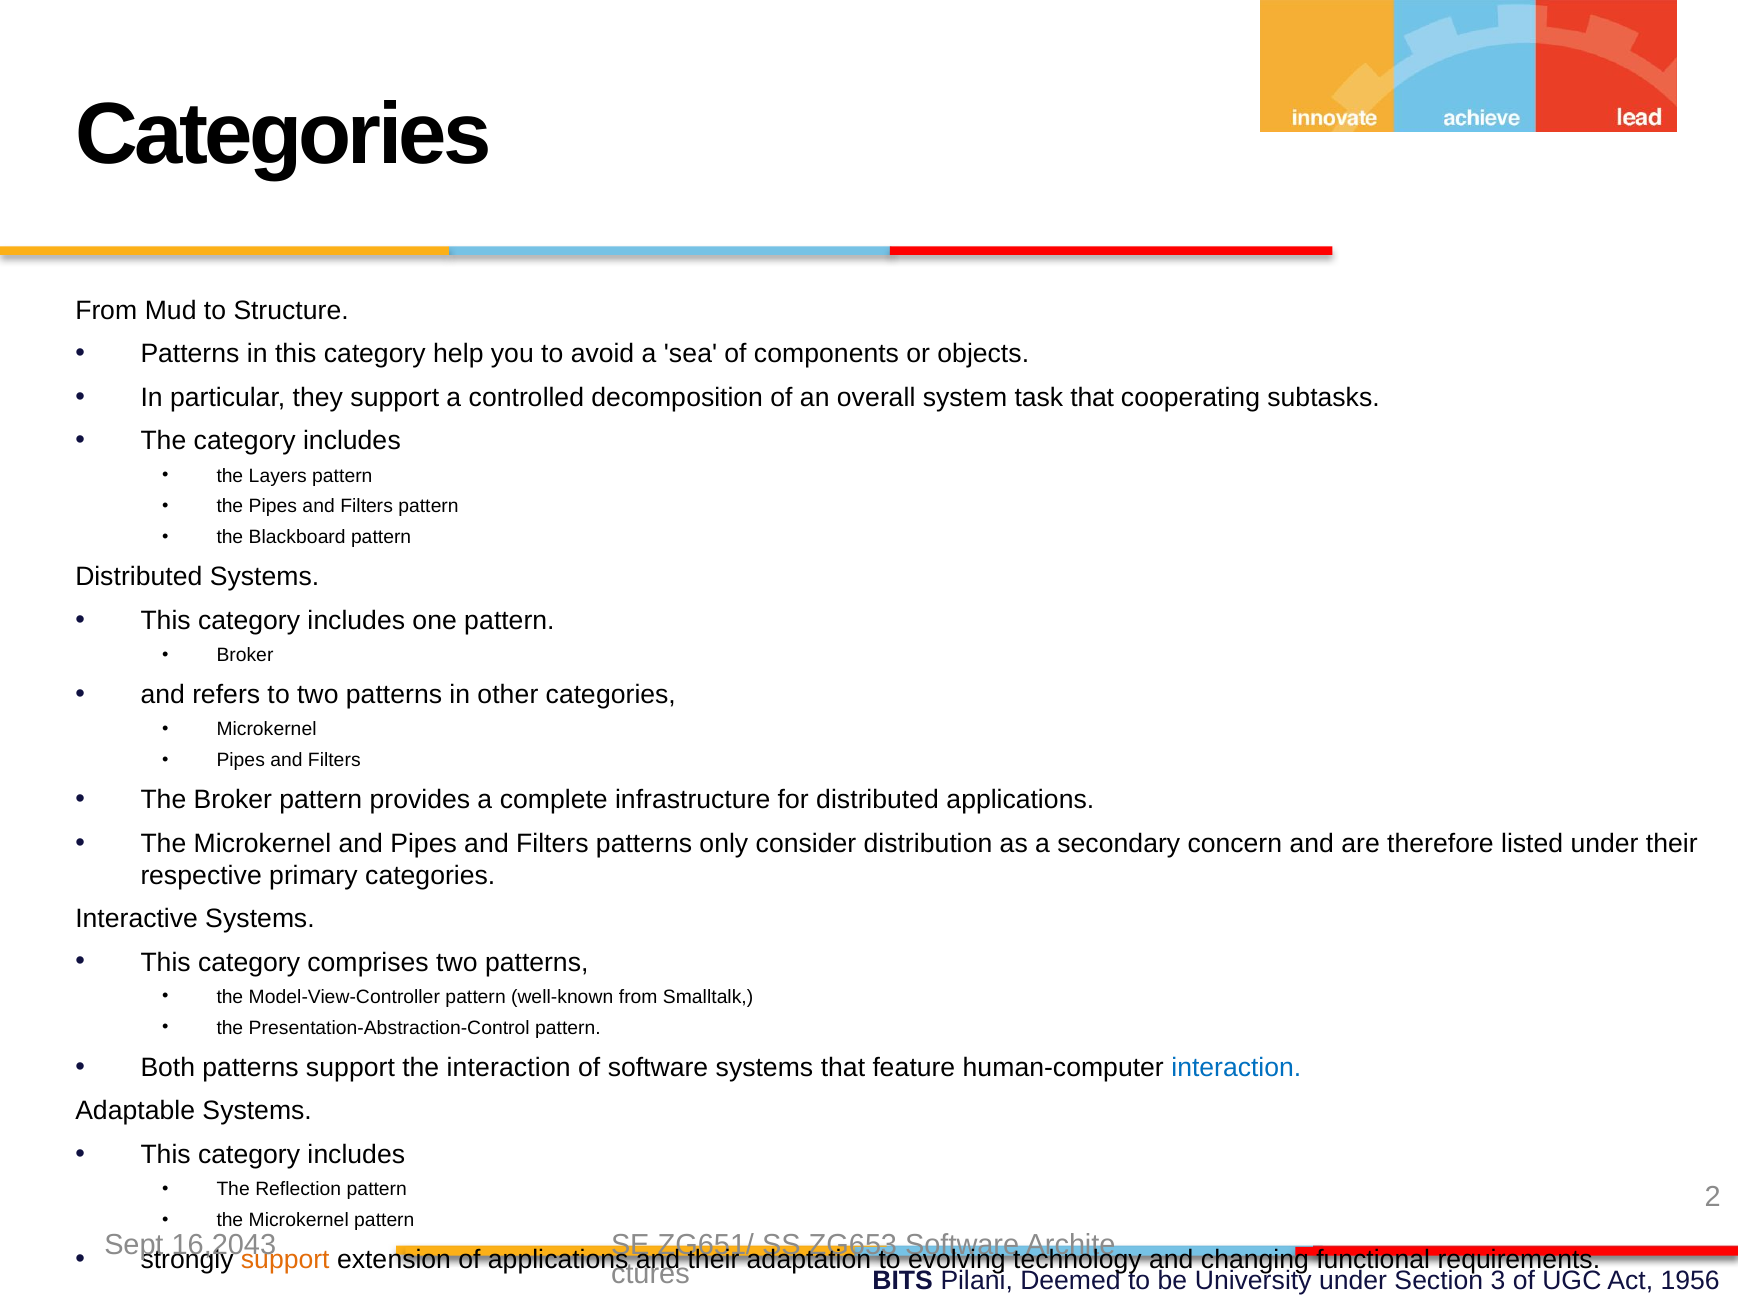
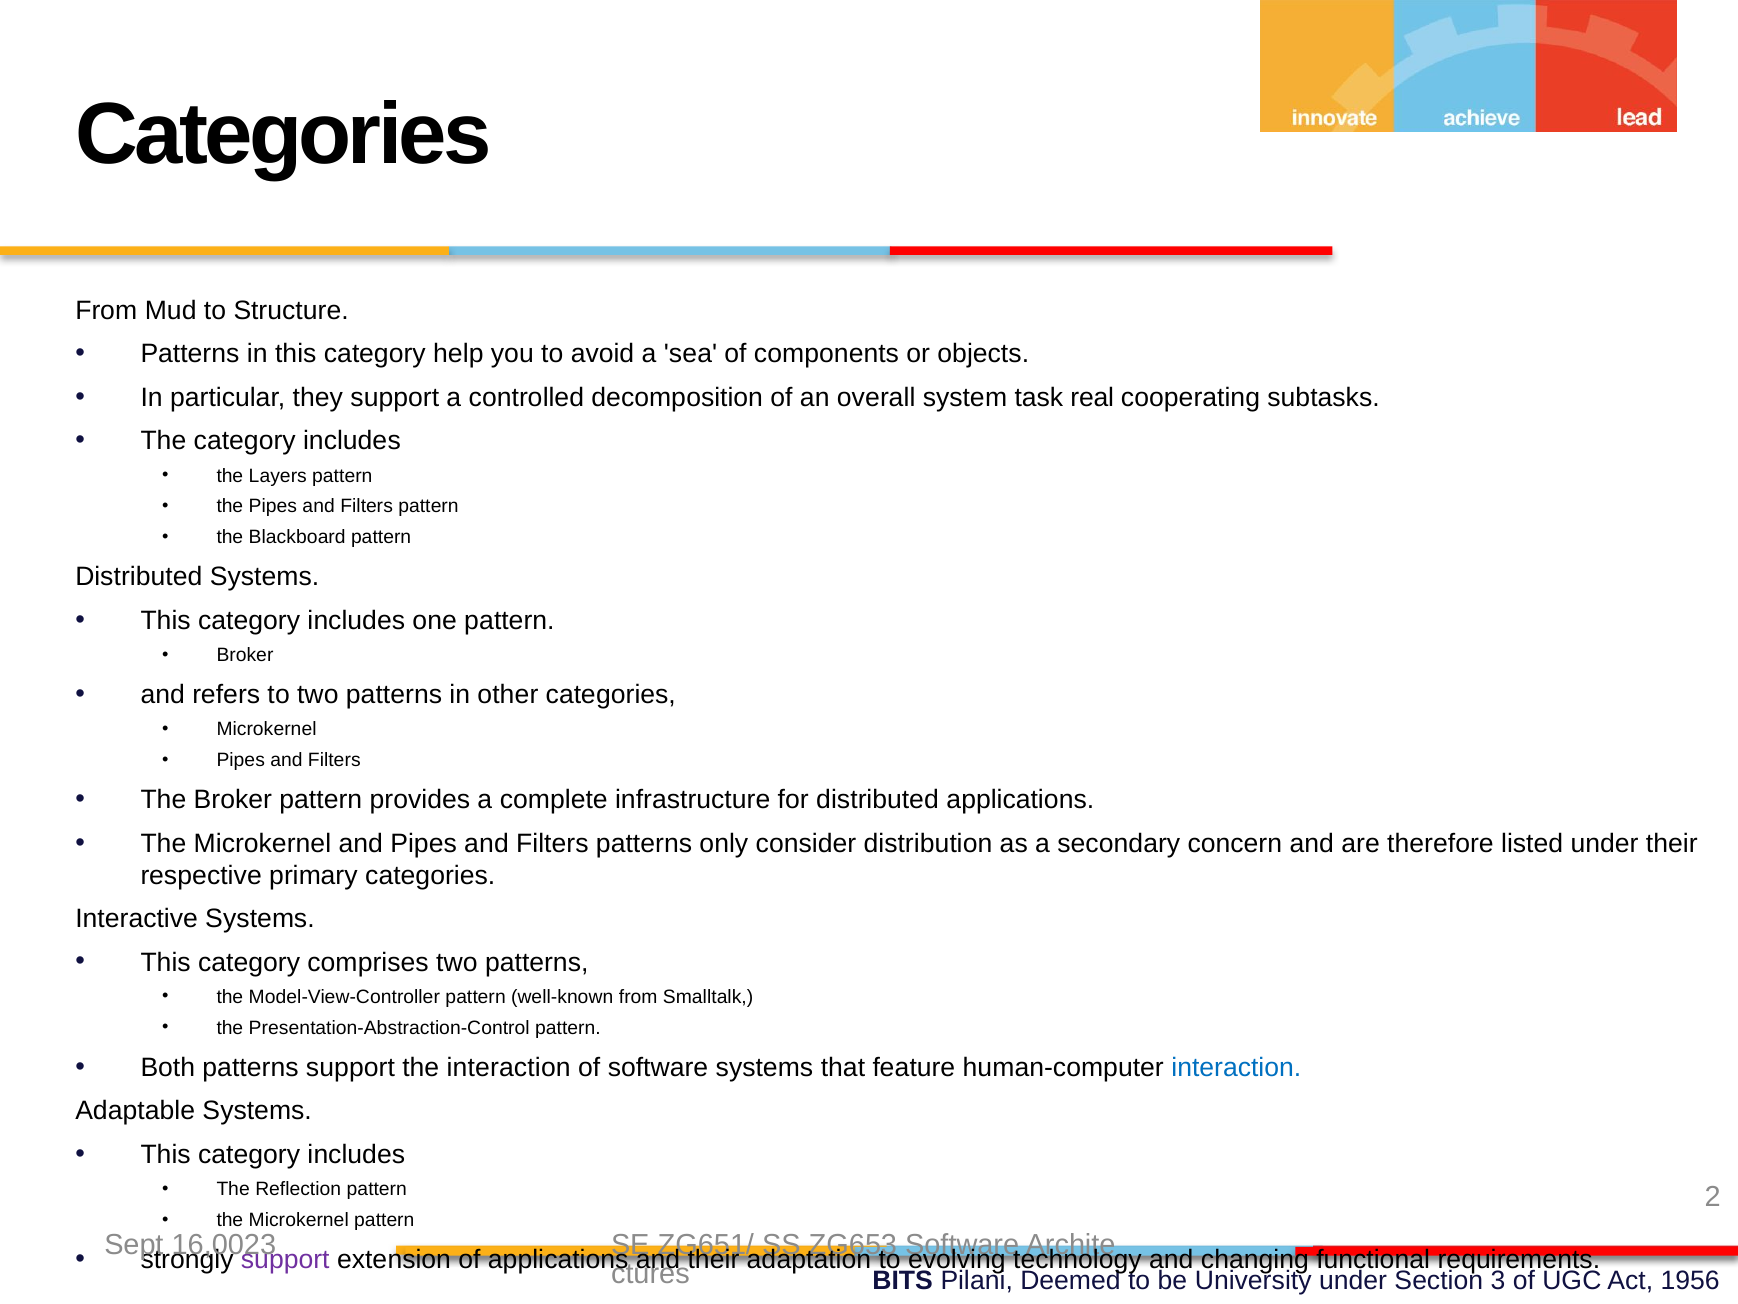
task that: that -> real
16,2043: 16,2043 -> 16,0023
support at (285, 1259) colour: orange -> purple
